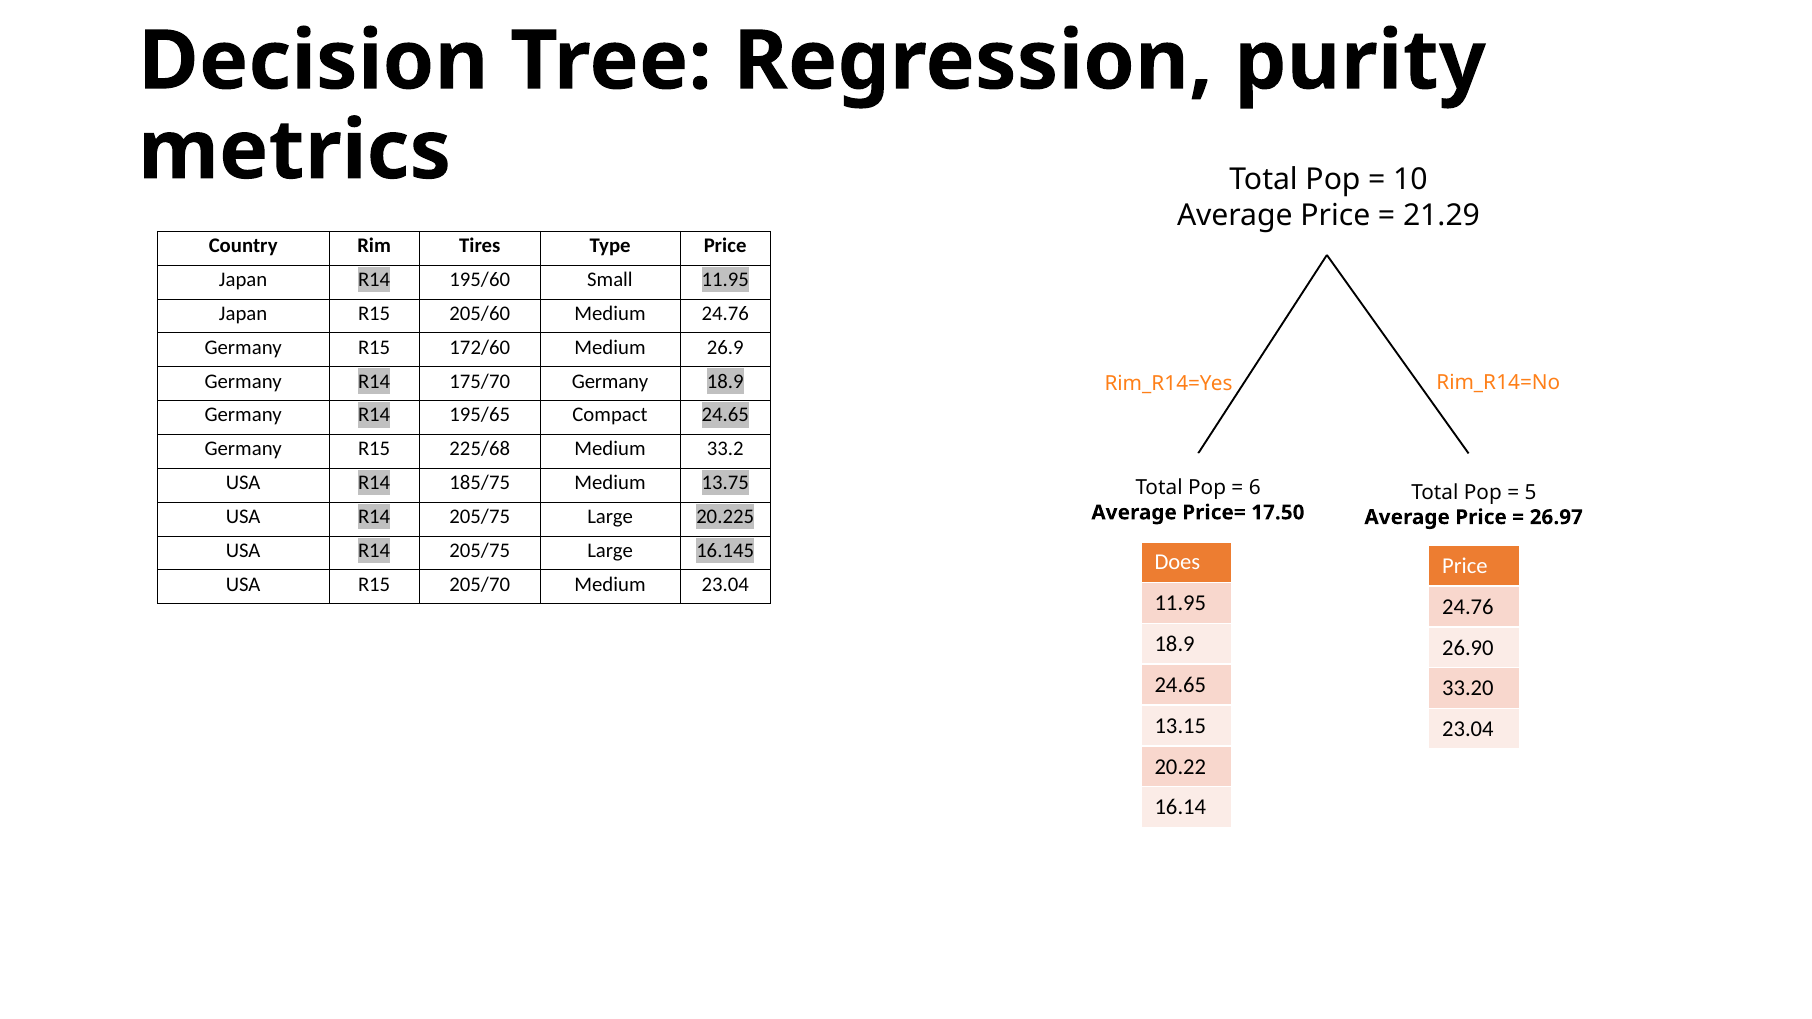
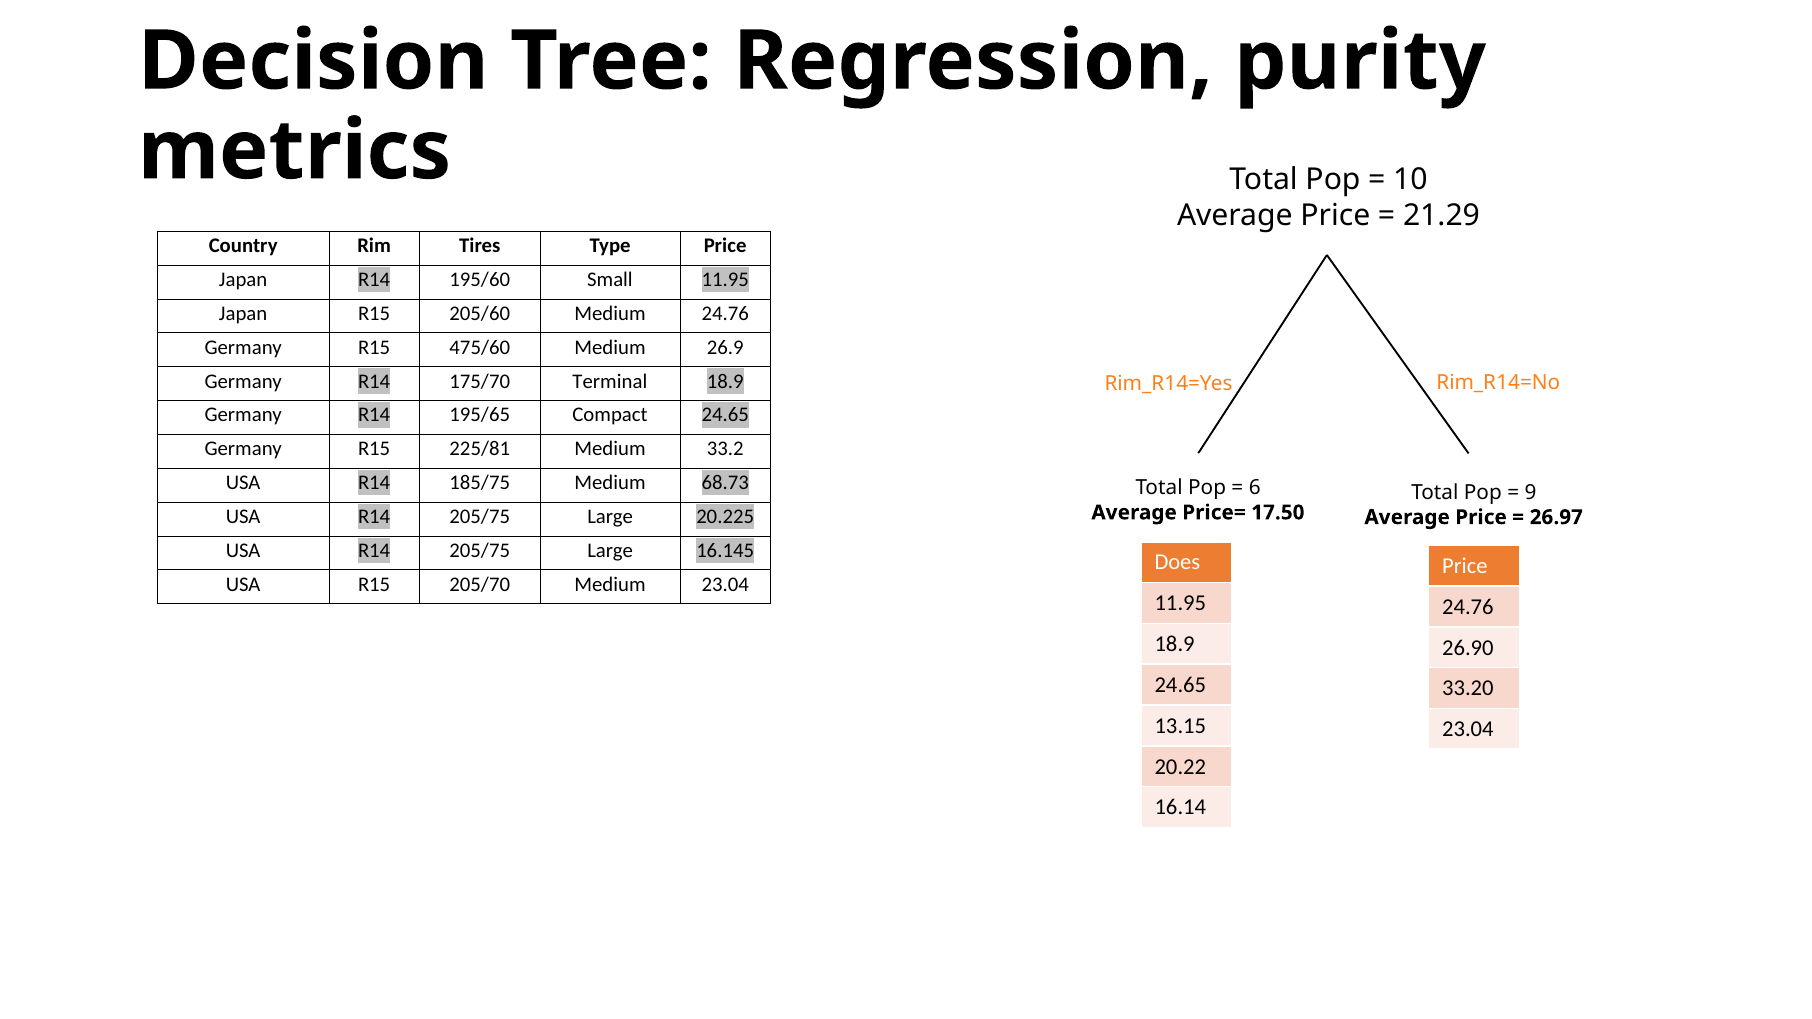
172/60: 172/60 -> 475/60
175/70 Germany: Germany -> Terminal
225/68: 225/68 -> 225/81
13.75: 13.75 -> 68.73
5: 5 -> 9
